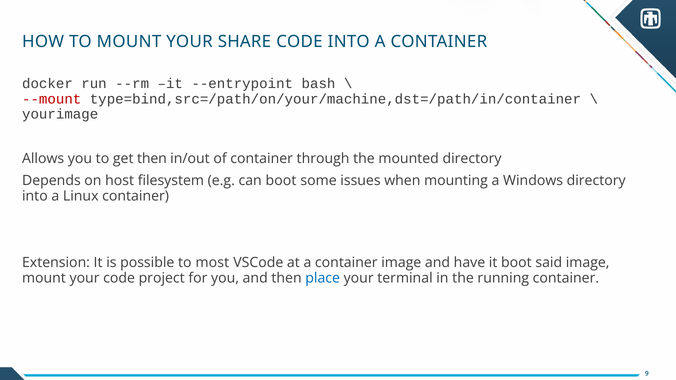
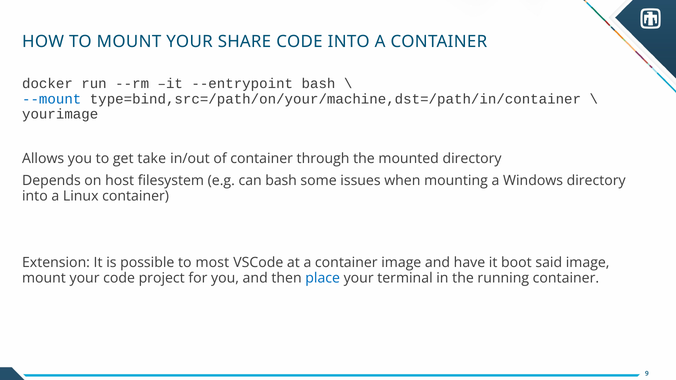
--mount colour: red -> blue
get then: then -> take
can boot: boot -> bash
